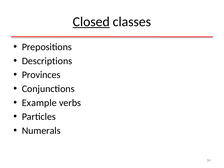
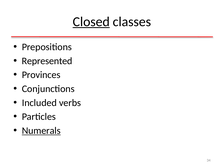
Descriptions: Descriptions -> Represented
Example: Example -> Included
Numerals underline: none -> present
